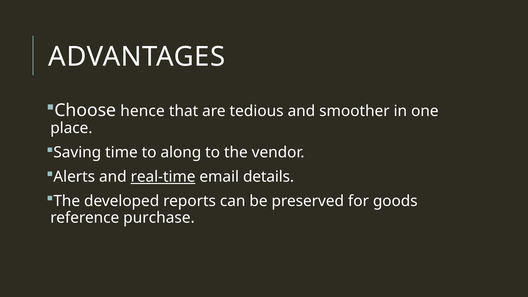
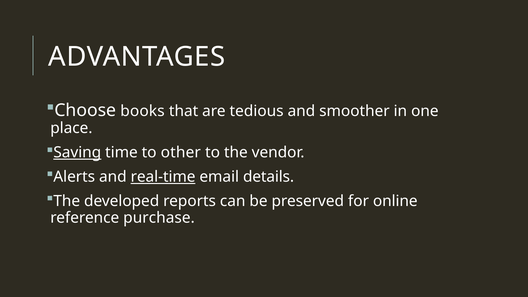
hence: hence -> books
Saving underline: none -> present
along: along -> other
goods: goods -> online
